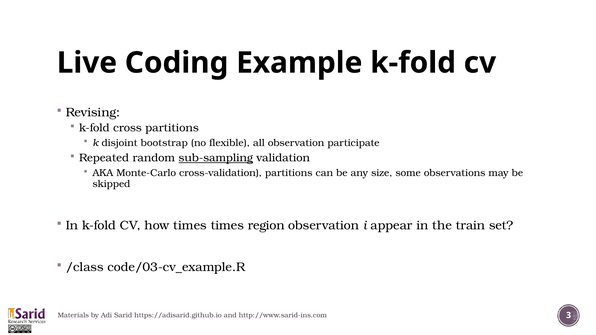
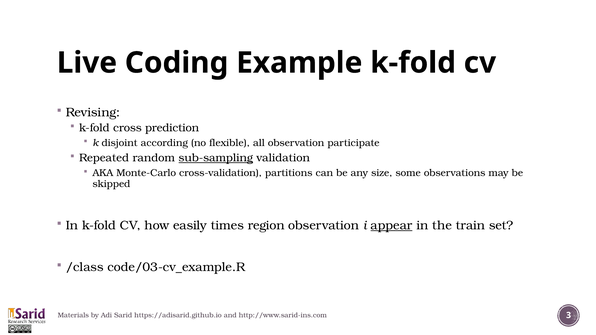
cross partitions: partitions -> prediction
bootstrap: bootstrap -> according
how times: times -> easily
appear underline: none -> present
